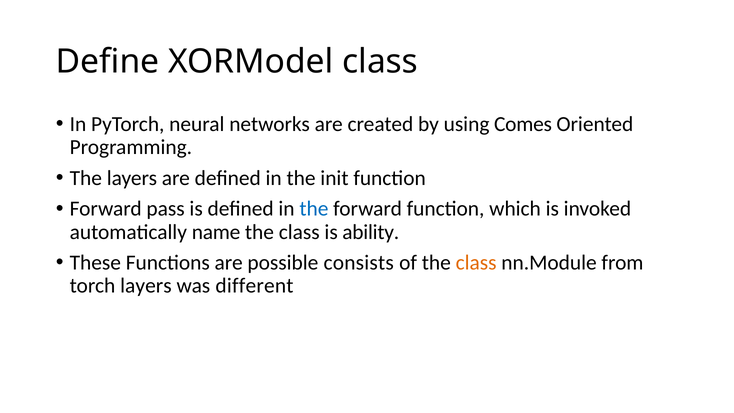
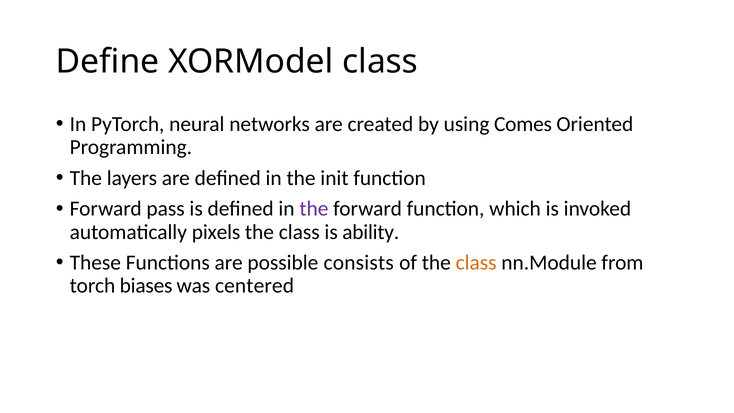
the at (314, 209) colour: blue -> purple
name: name -> pixels
torch layers: layers -> biases
different: different -> centered
